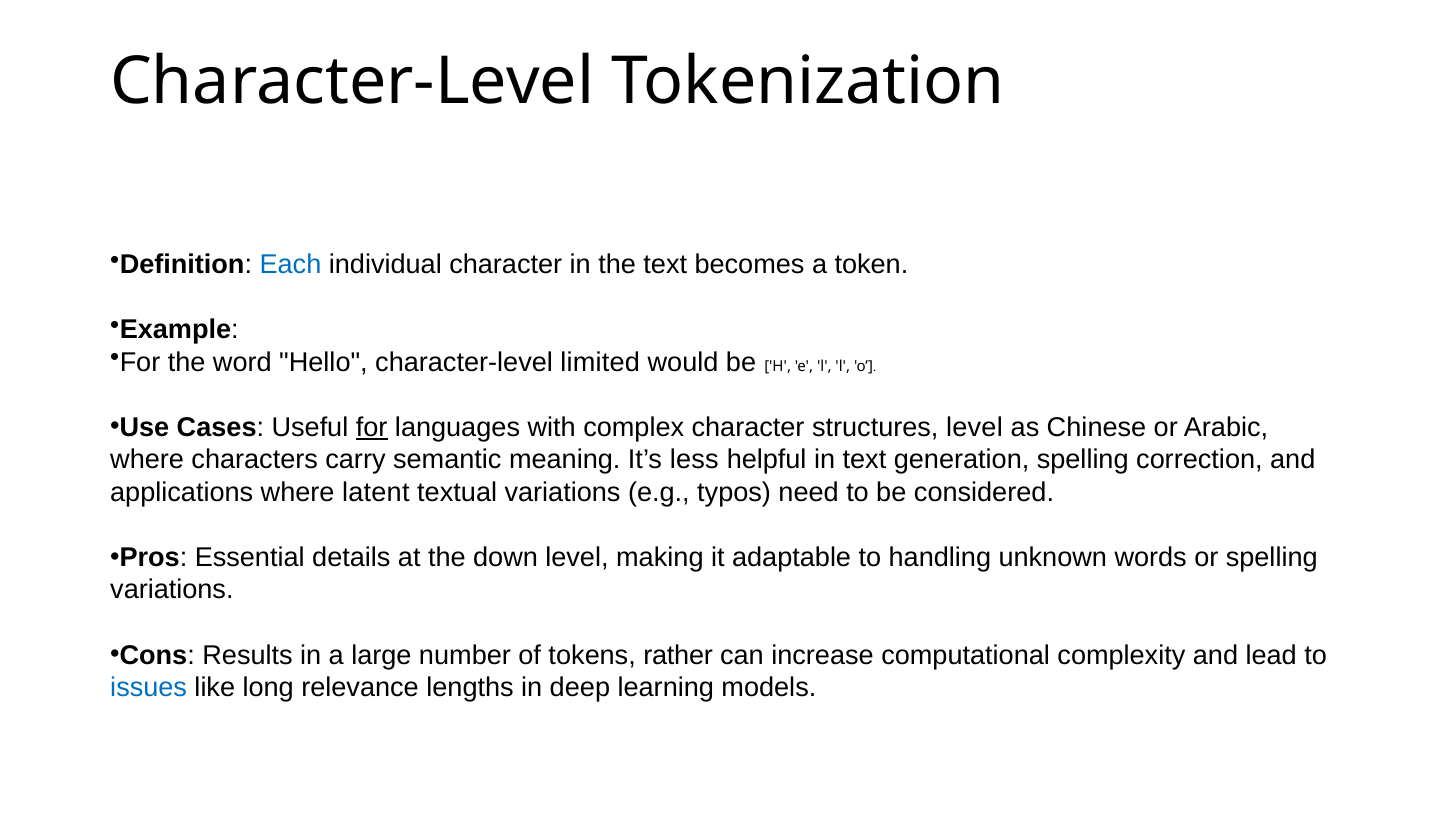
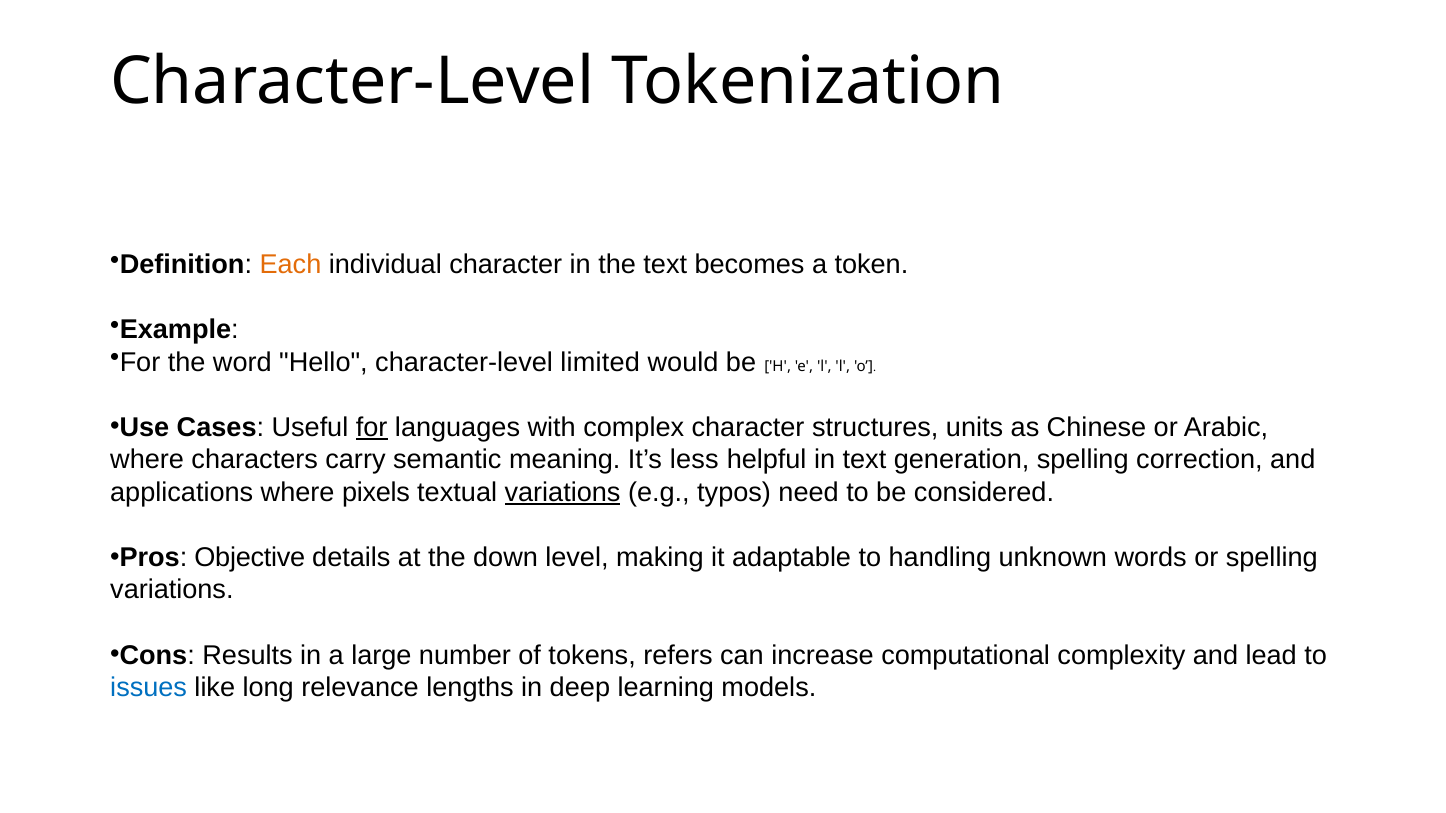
Each colour: blue -> orange
structures level: level -> units
latent: latent -> pixels
variations at (563, 493) underline: none -> present
Essential: Essential -> Objective
rather: rather -> refers
